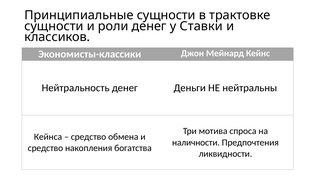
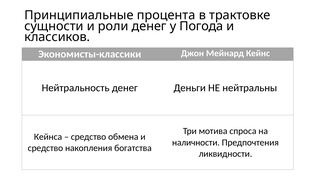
Принципиальные сущности: сущности -> процента
Ставки: Ставки -> Погода
